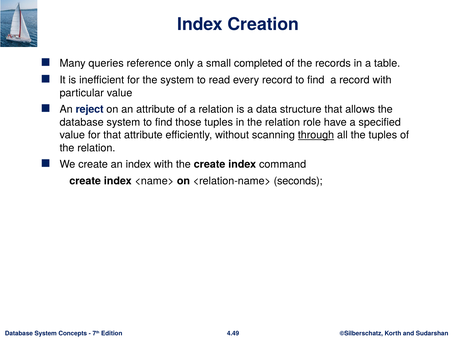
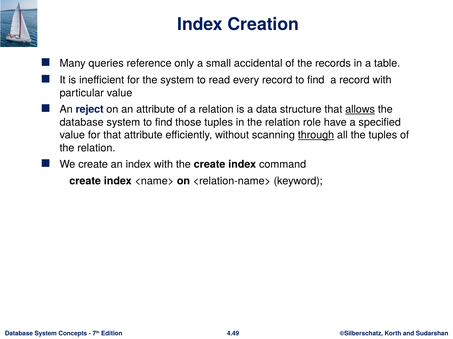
completed: completed -> accidental
allows underline: none -> present
seconds: seconds -> keyword
